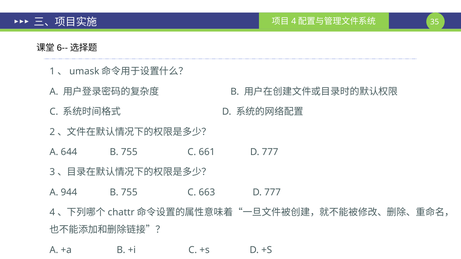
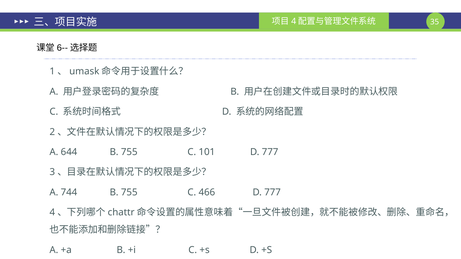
661: 661 -> 101
944: 944 -> 744
663: 663 -> 466
